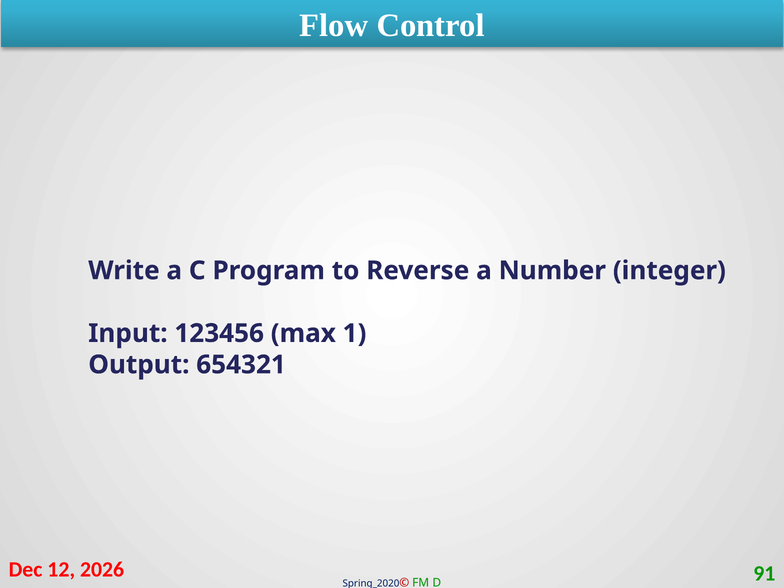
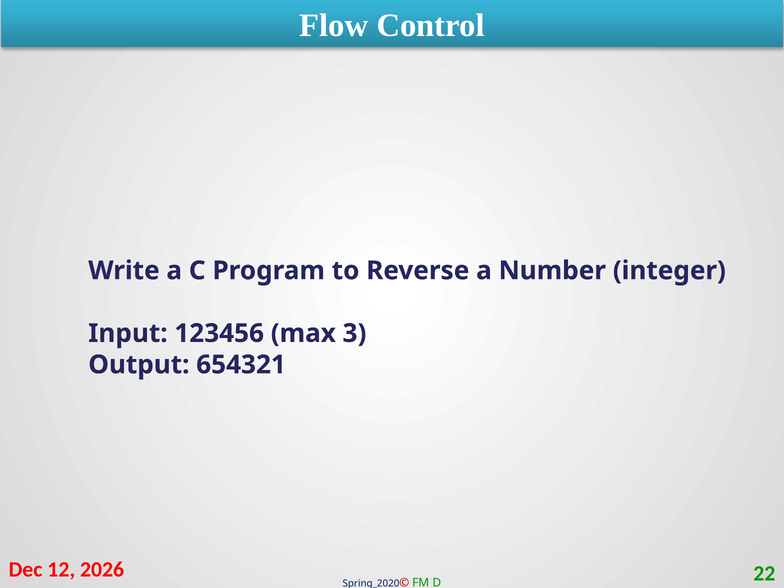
1: 1 -> 3
91: 91 -> 22
